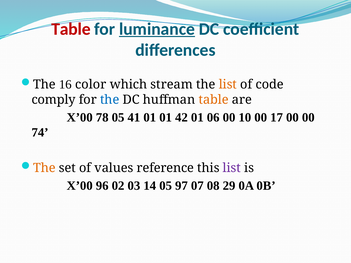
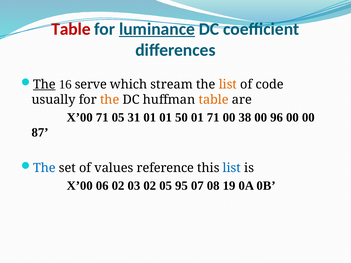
The at (44, 85) underline: none -> present
color: color -> serve
comply: comply -> usually
the at (110, 100) colour: blue -> orange
X’00 78: 78 -> 71
41: 41 -> 31
42: 42 -> 50
01 06: 06 -> 71
10: 10 -> 38
17: 17 -> 96
74: 74 -> 87
The at (44, 168) colour: orange -> blue
list at (232, 168) colour: purple -> blue
96: 96 -> 06
03 14: 14 -> 02
97: 97 -> 95
29: 29 -> 19
